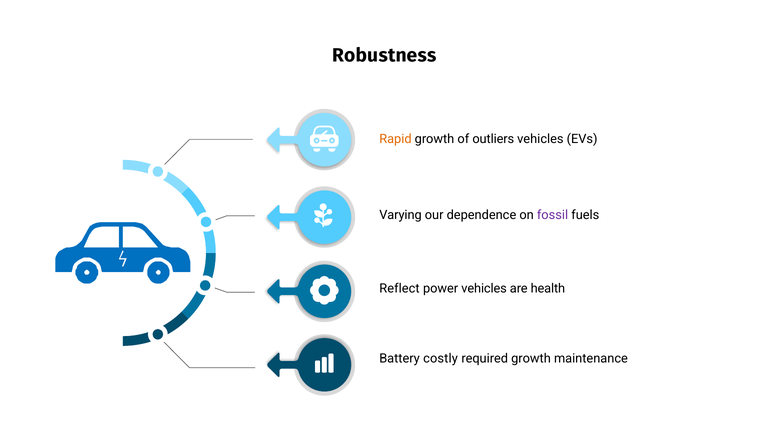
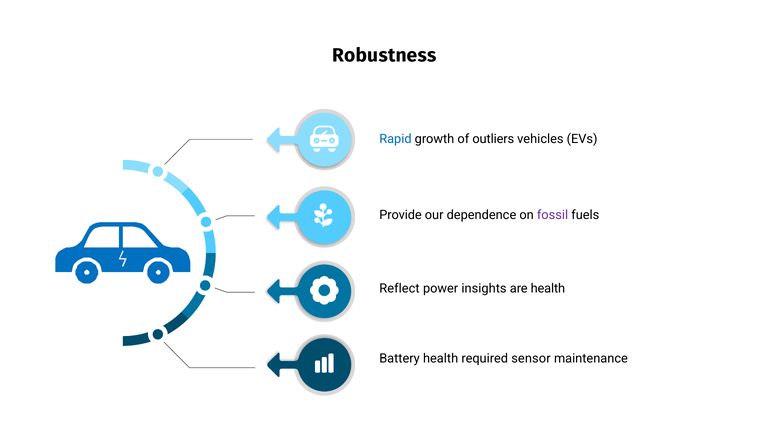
Rapid colour: orange -> blue
Varying: Varying -> Provide
power vehicles: vehicles -> insights
Battery costly: costly -> health
required growth: growth -> sensor
